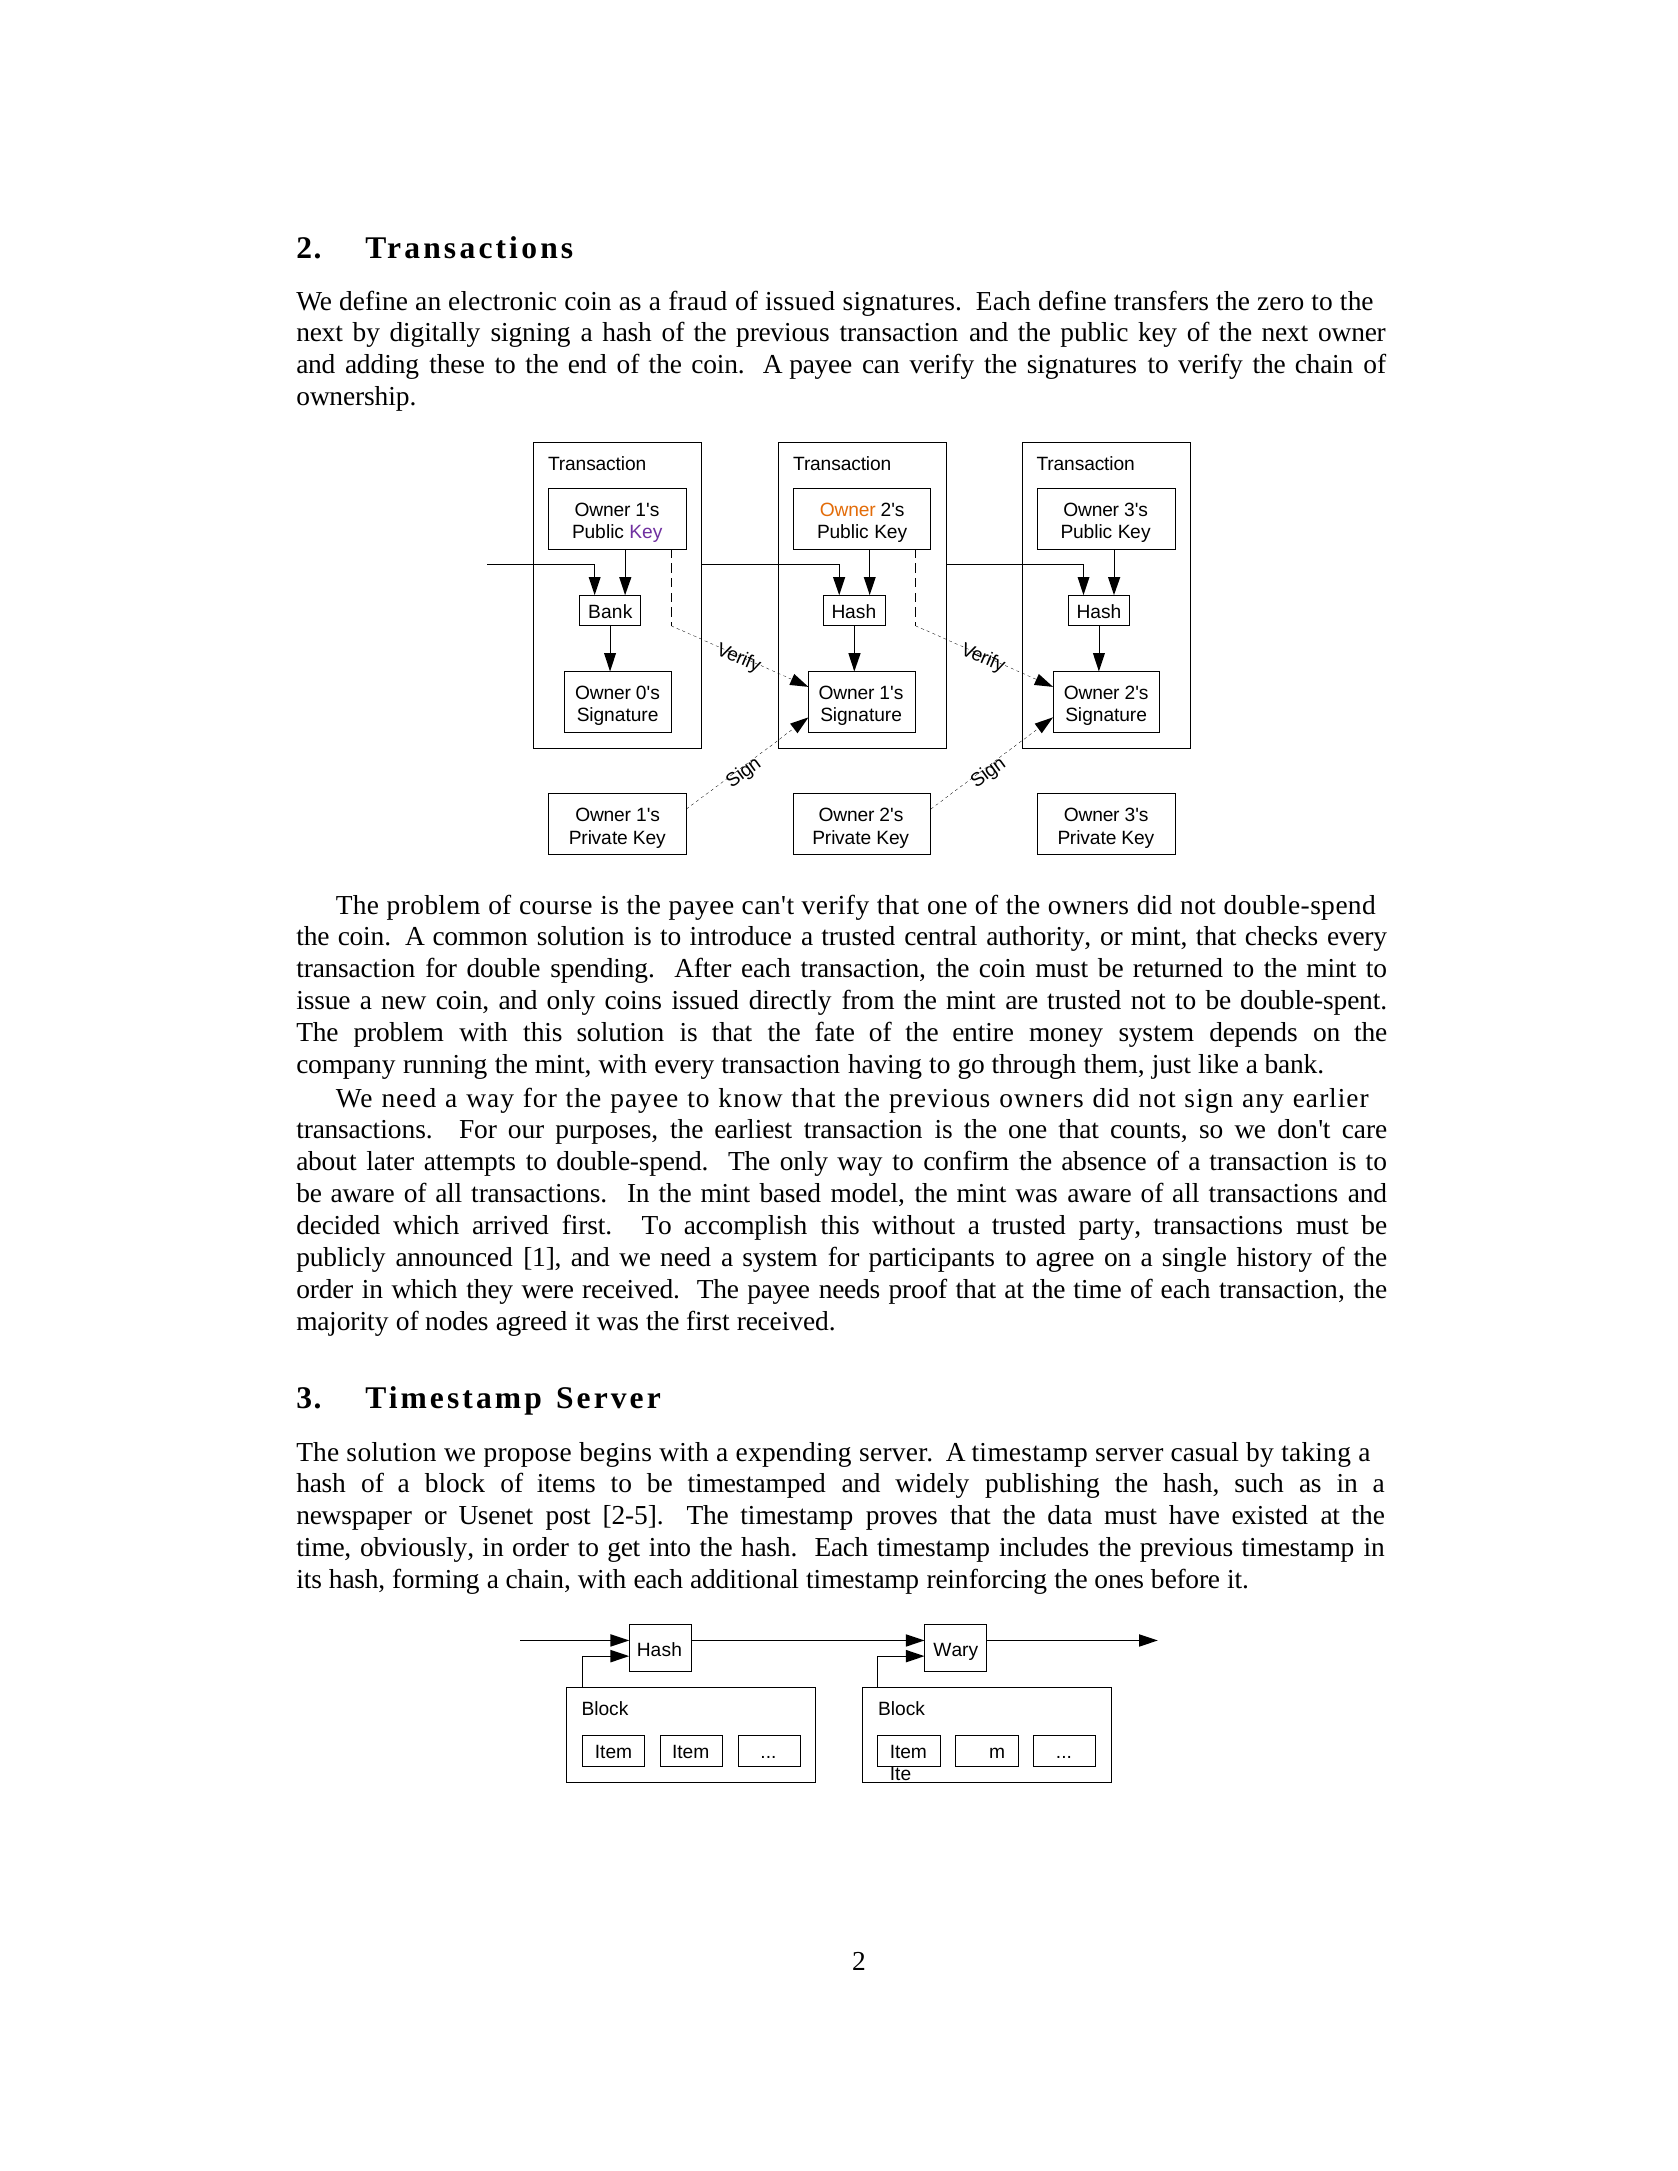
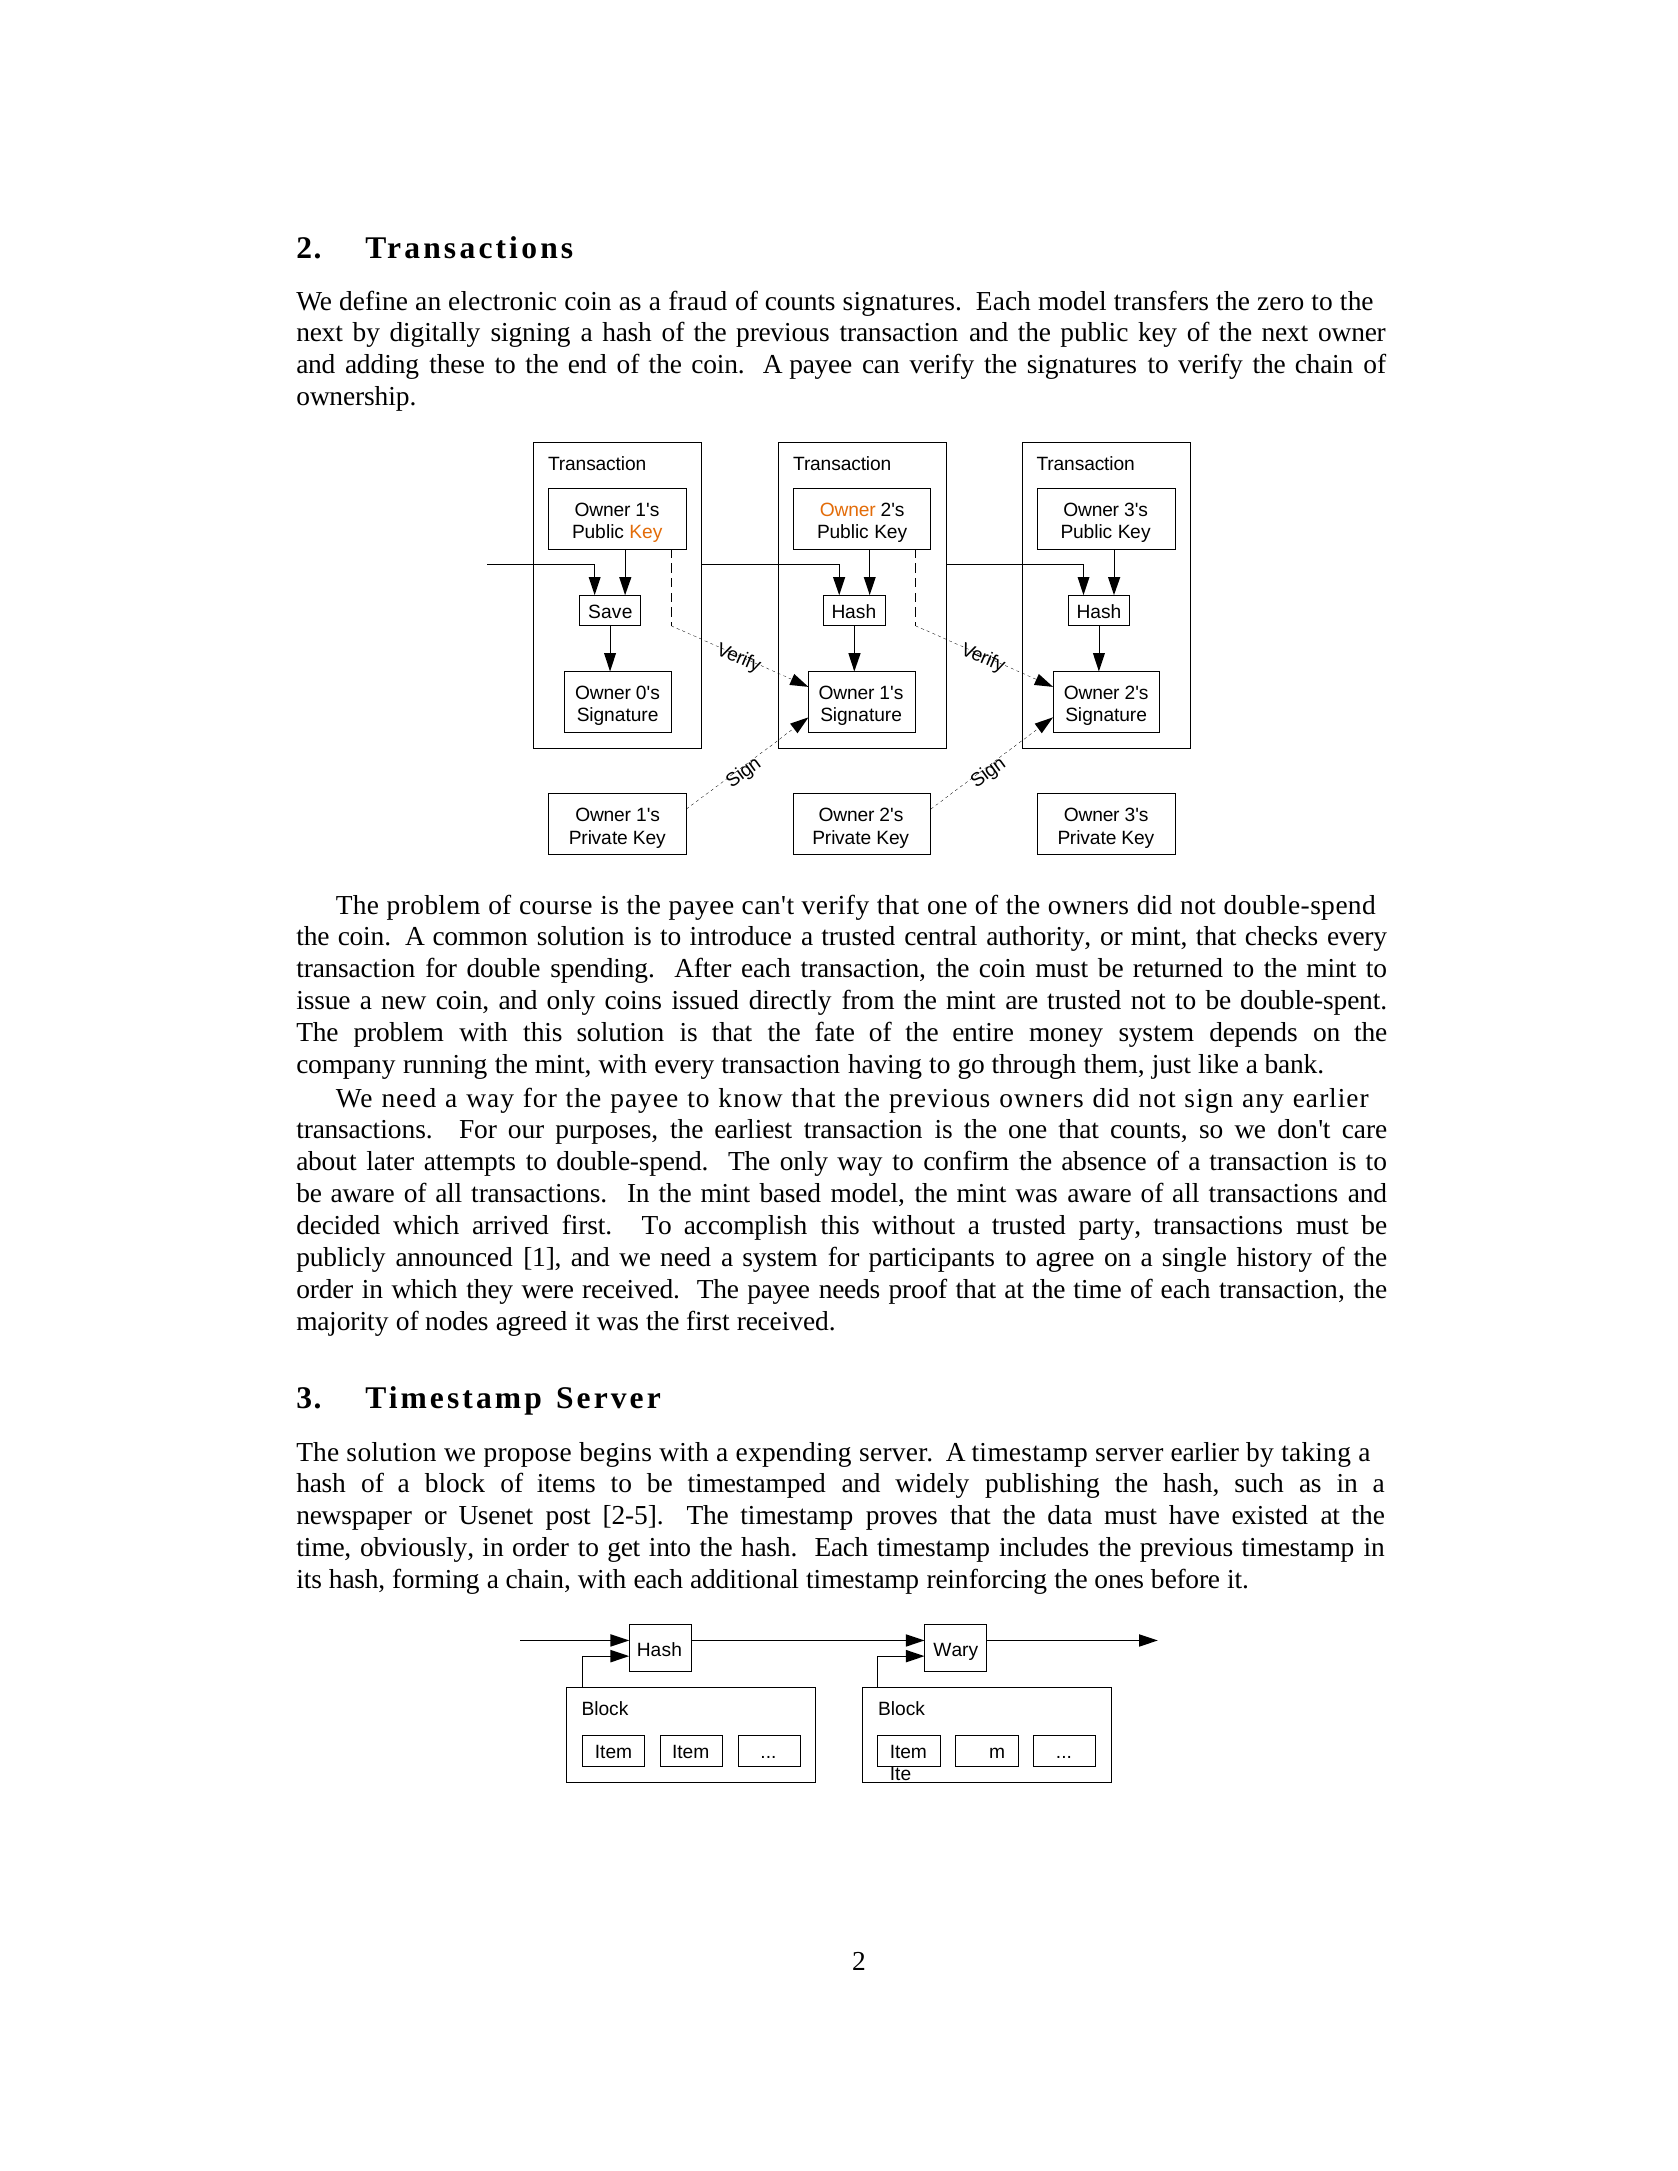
of issued: issued -> counts
Each define: define -> model
Key at (646, 533) colour: purple -> orange
Bank at (610, 612): Bank -> Save
server casual: casual -> earlier
